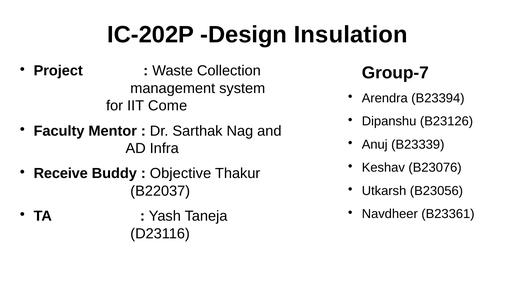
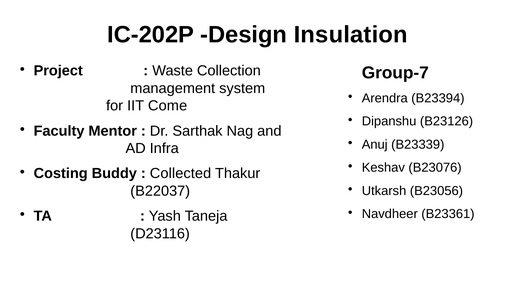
Receive: Receive -> Costing
Objective: Objective -> Collected
